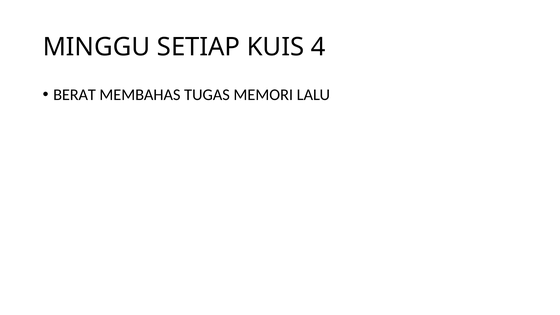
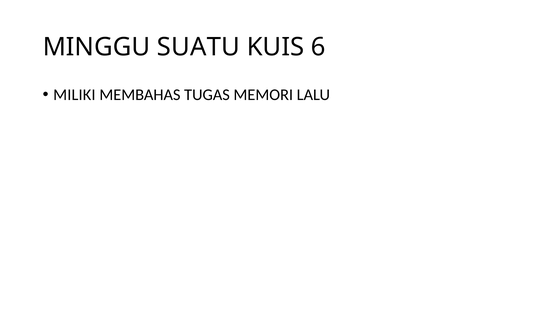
SETIAP: SETIAP -> SUATU
4: 4 -> 6
BERAT: BERAT -> MILIKI
